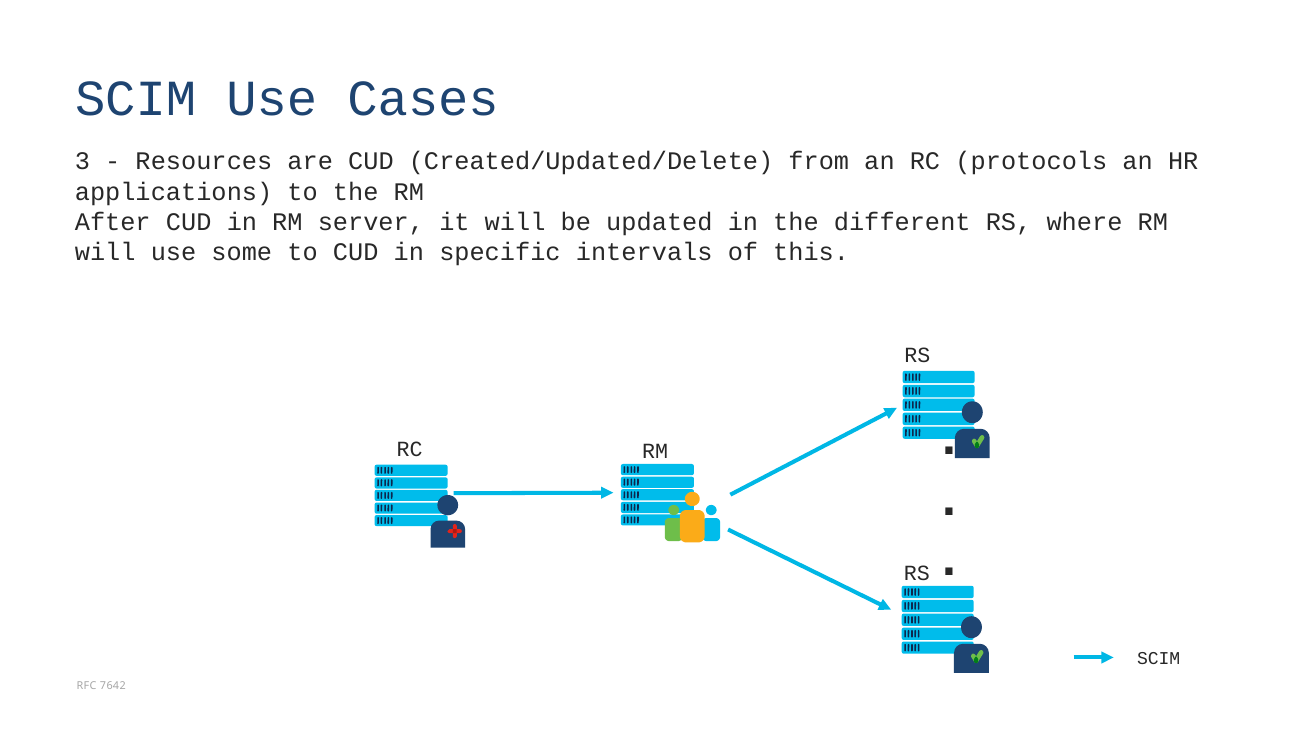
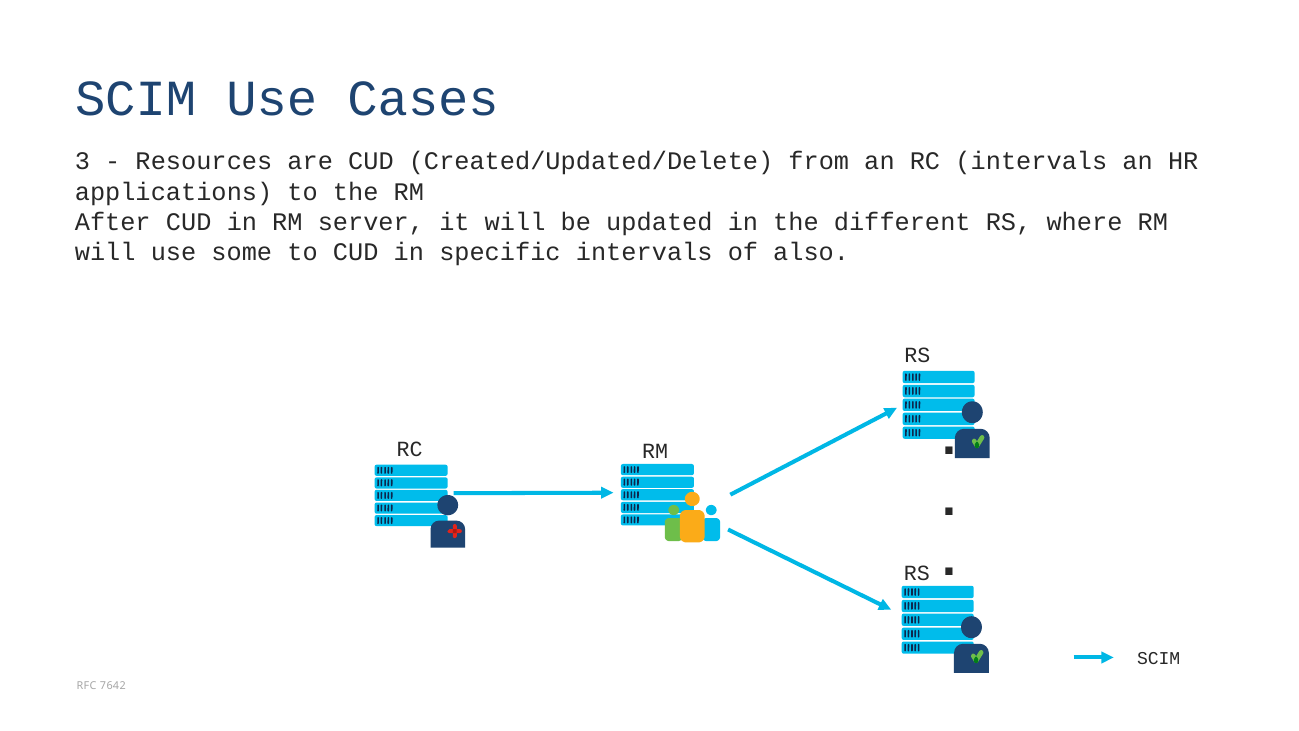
RC protocols: protocols -> intervals
this: this -> also
